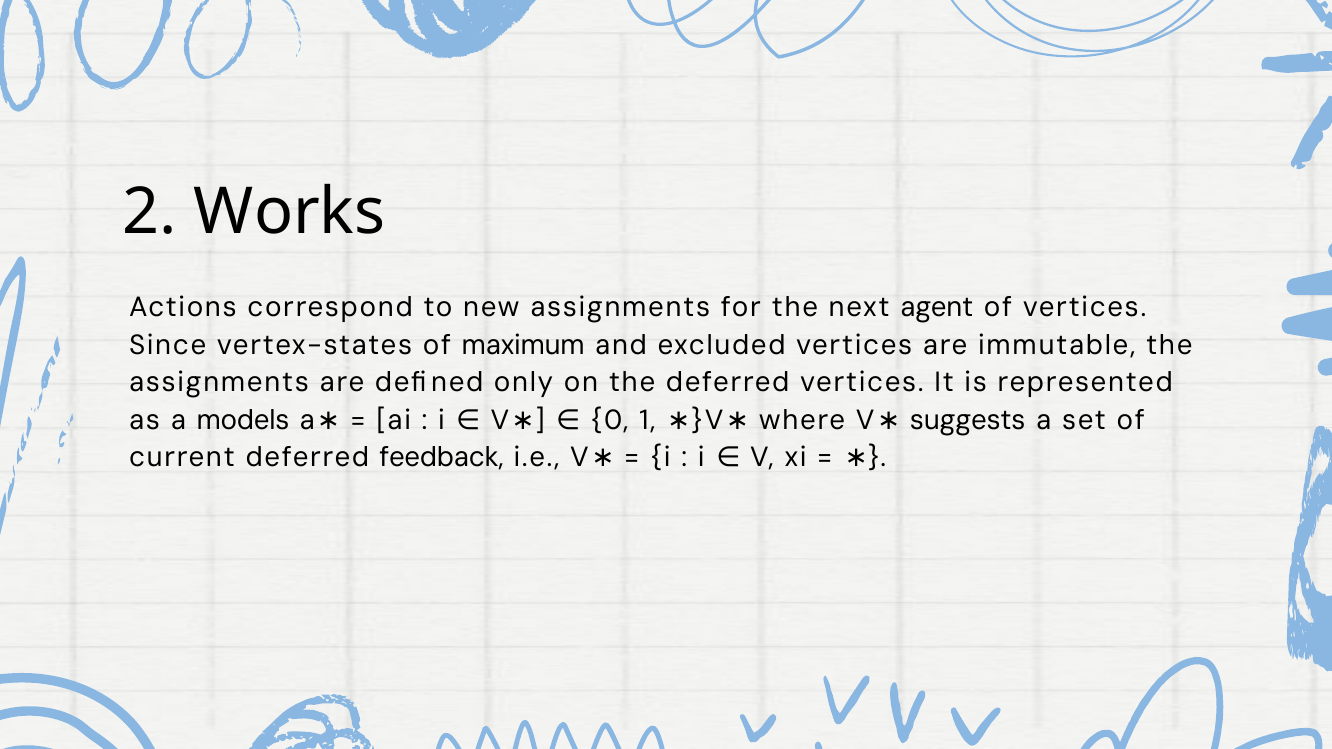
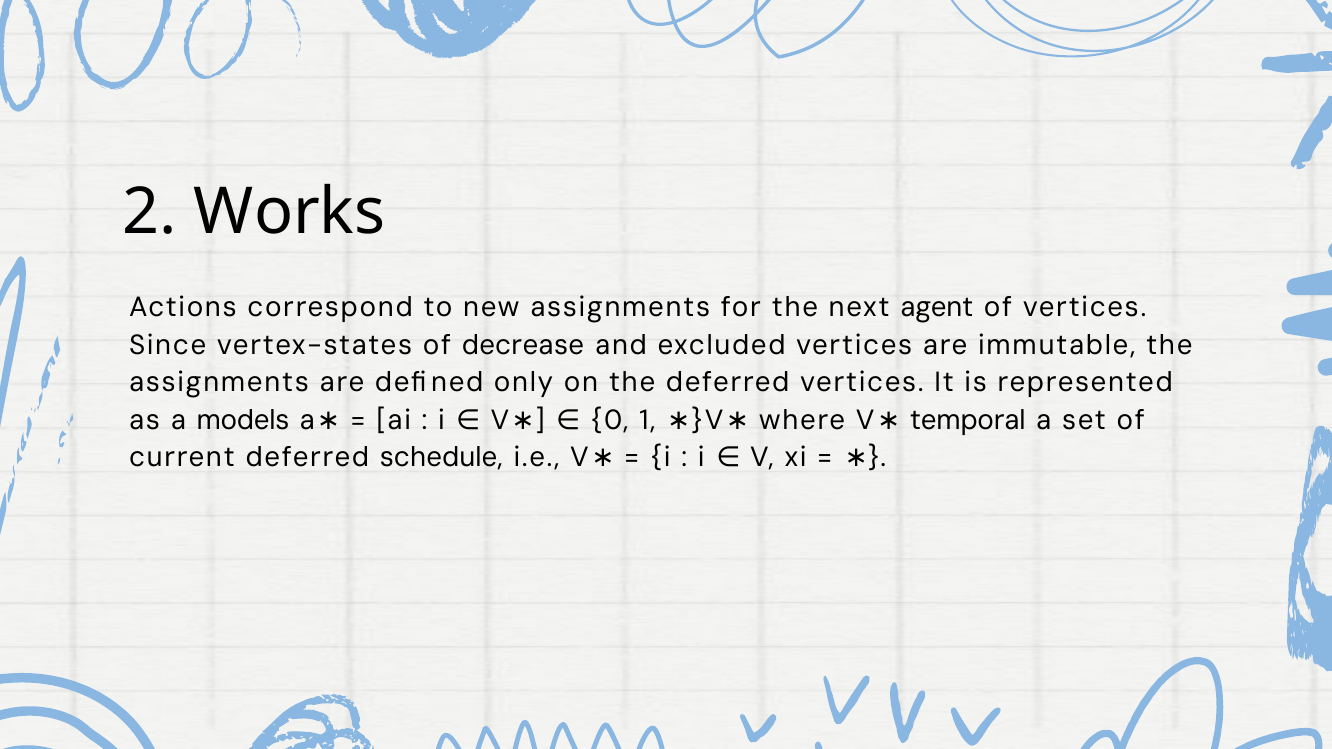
maximum: maximum -> decrease
suggests: suggests -> temporal
feedback: feedback -> schedule
